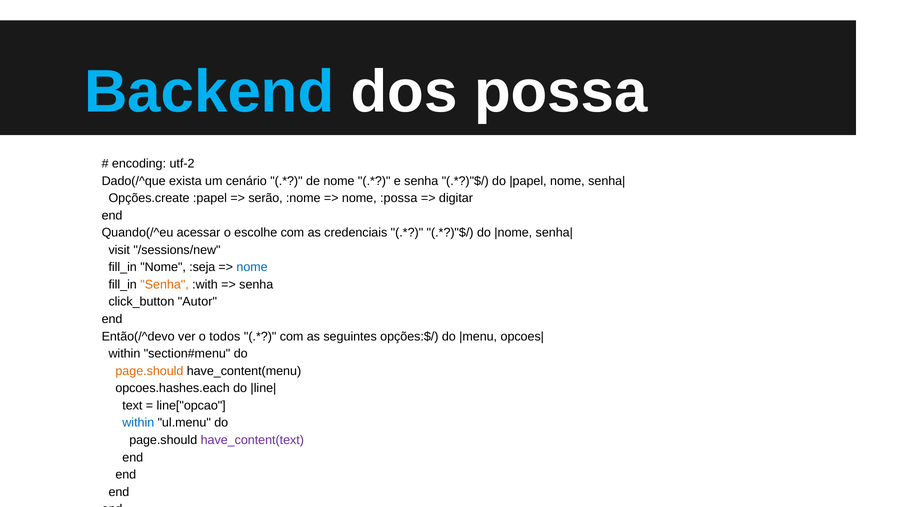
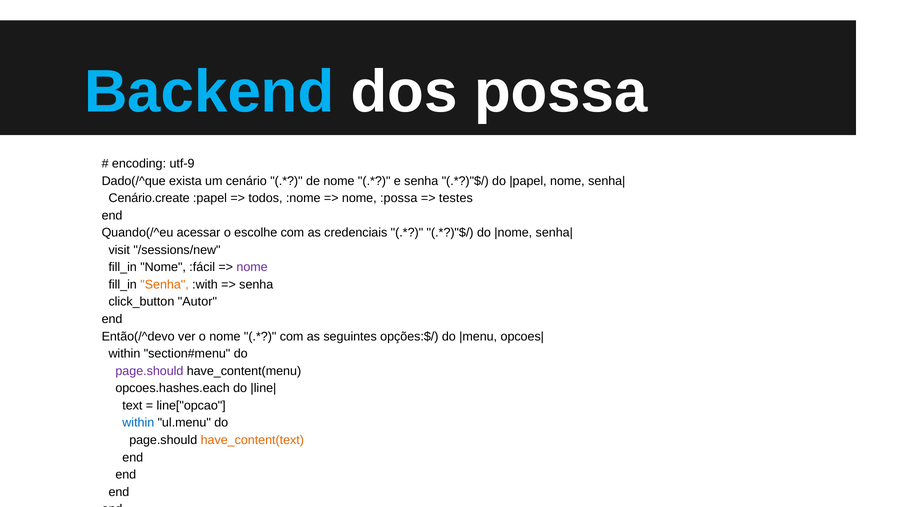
utf-2: utf-2 -> utf-9
Opções.create: Opções.create -> Cenário.create
serão: serão -> todos
digitar: digitar -> testes
:seja: :seja -> :fácil
nome at (252, 267) colour: blue -> purple
o todos: todos -> nome
page.should at (149, 371) colour: orange -> purple
have_content(text colour: purple -> orange
